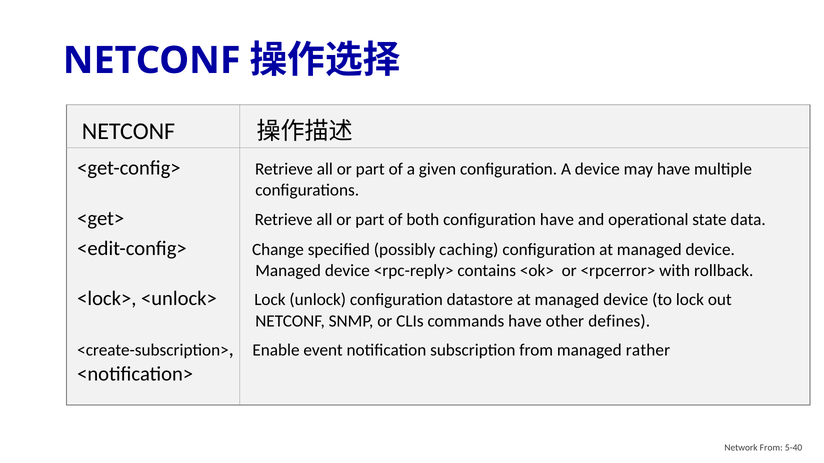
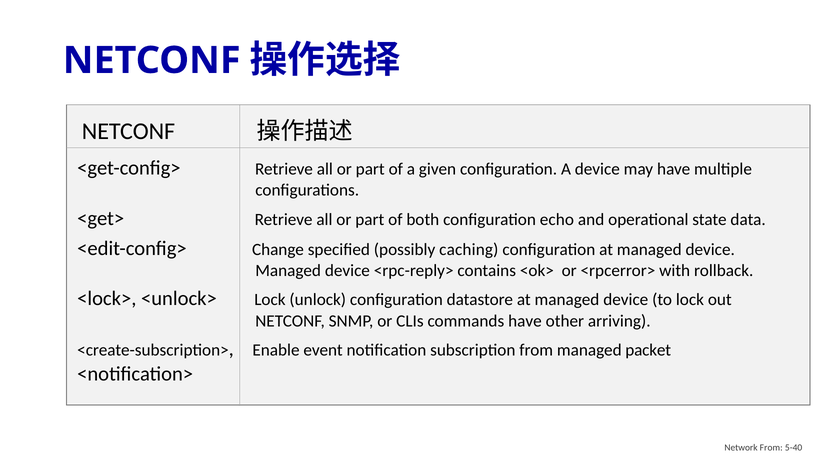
configuration have: have -> echo
defines: defines -> arriving
rather: rather -> packet
